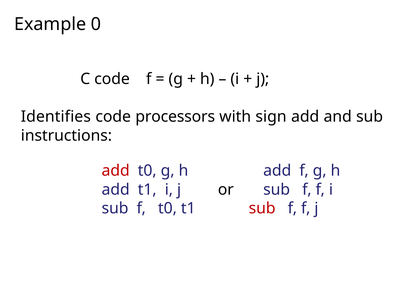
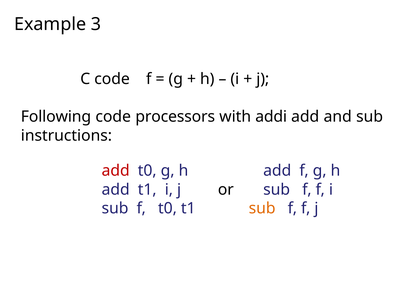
0: 0 -> 3
Identifies: Identifies -> Following
sign: sign -> addi
sub at (262, 208) colour: red -> orange
